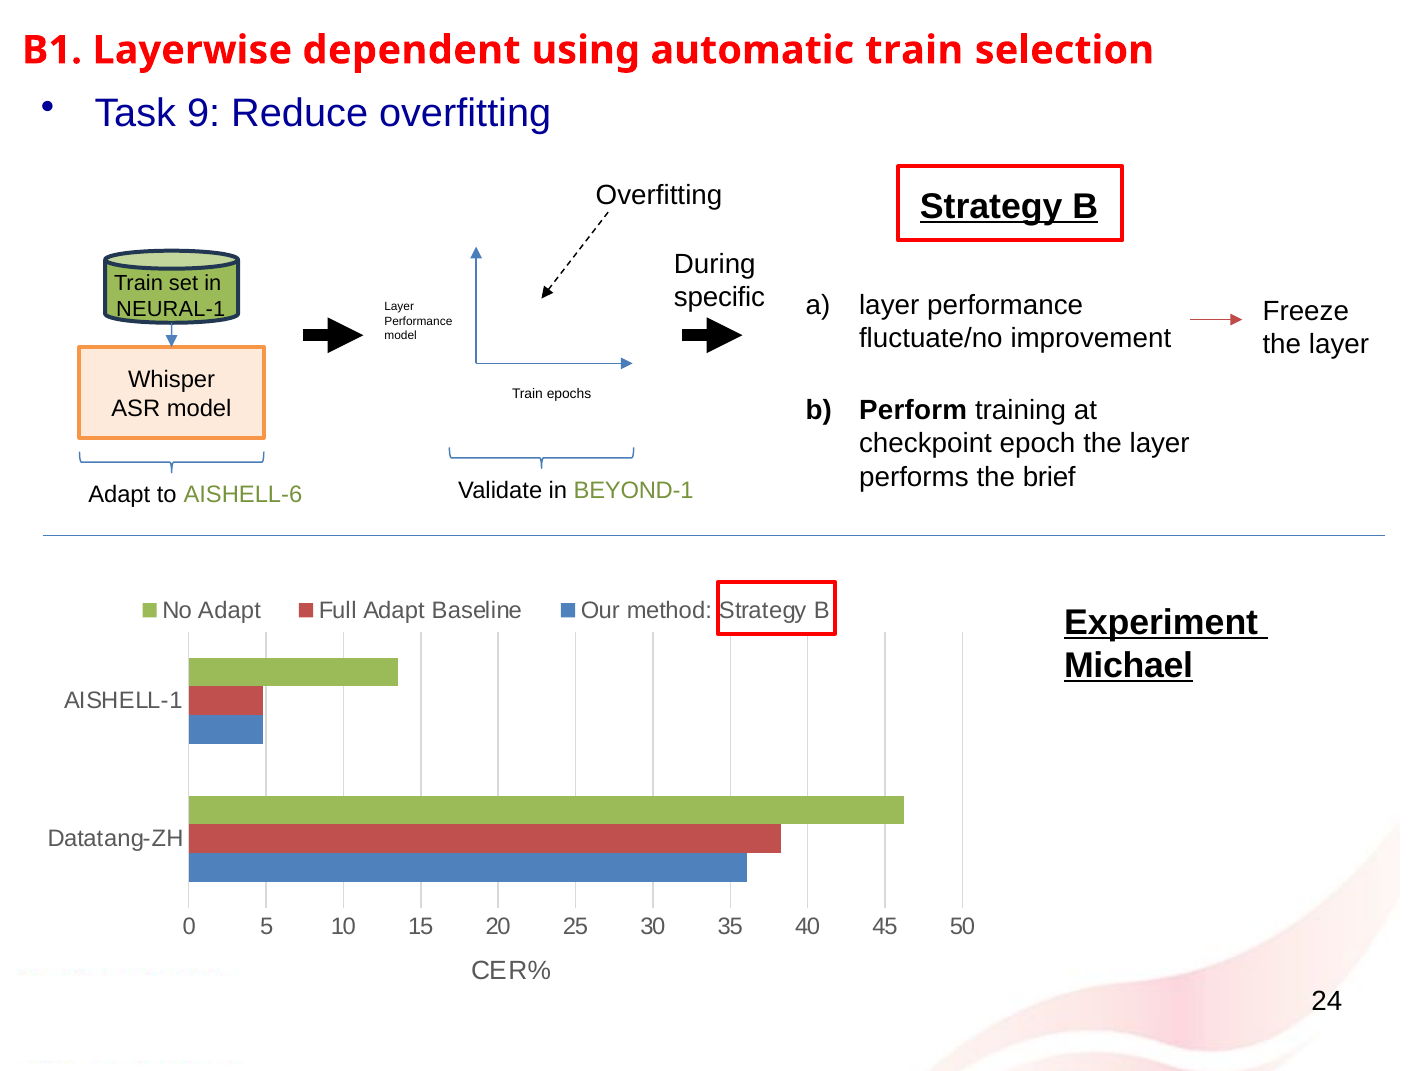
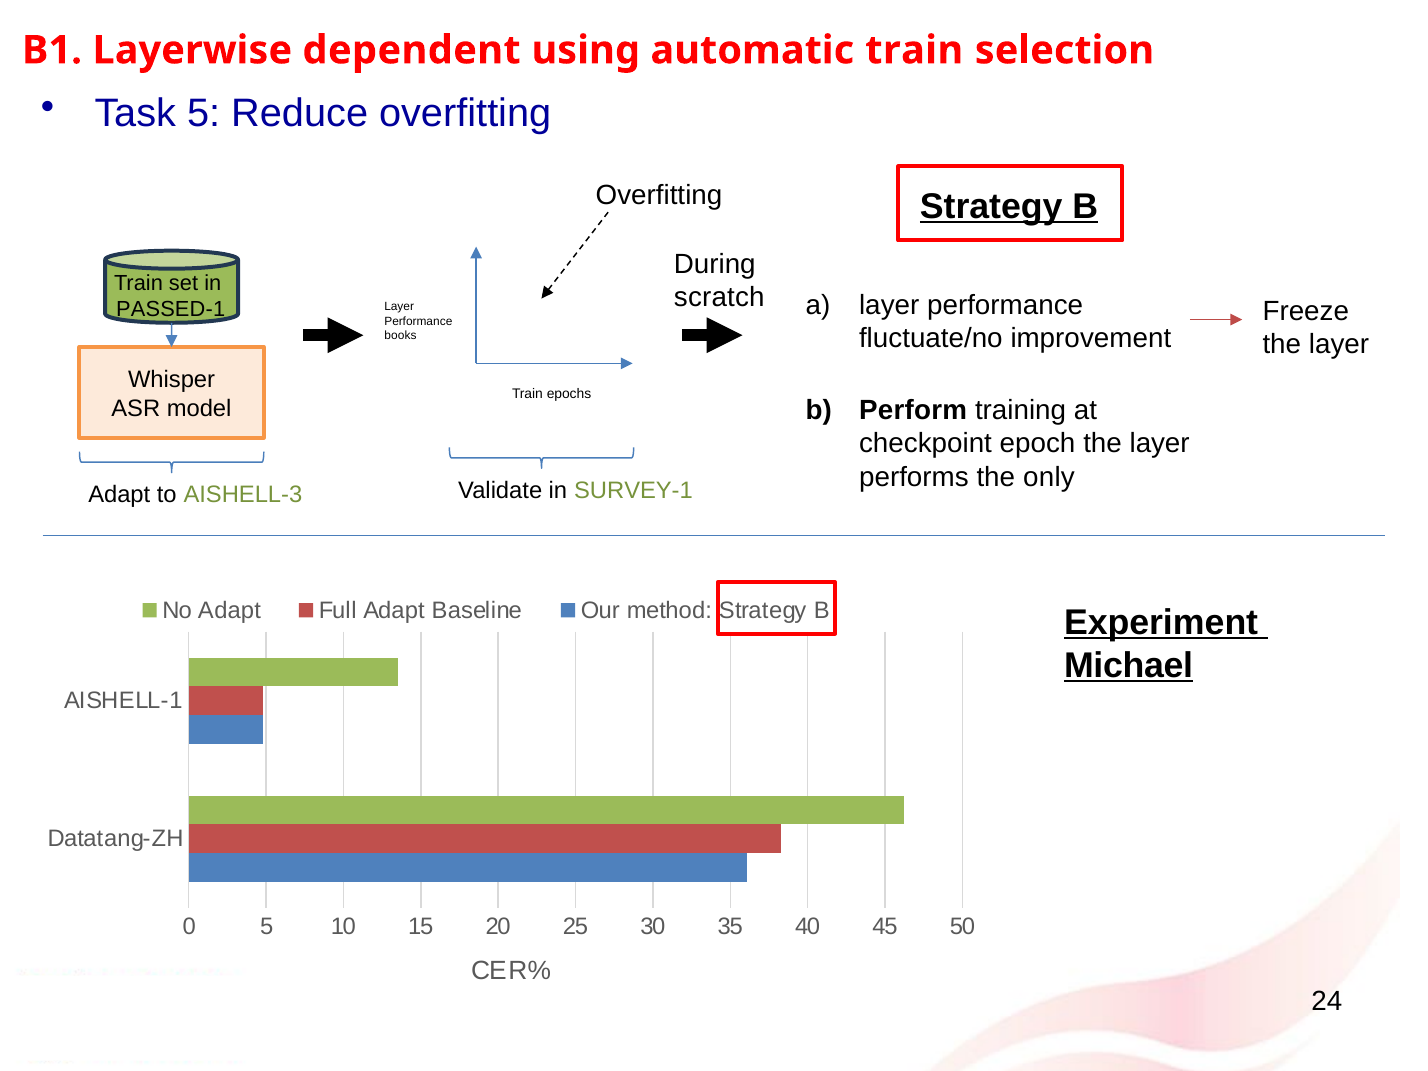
Task 9: 9 -> 5
specific: specific -> scratch
NEURAL-1: NEURAL-1 -> PASSED-1
model at (401, 336): model -> books
brief: brief -> only
AISHELL-6: AISHELL-6 -> AISHELL-3
BEYOND-1: BEYOND-1 -> SURVEY-1
